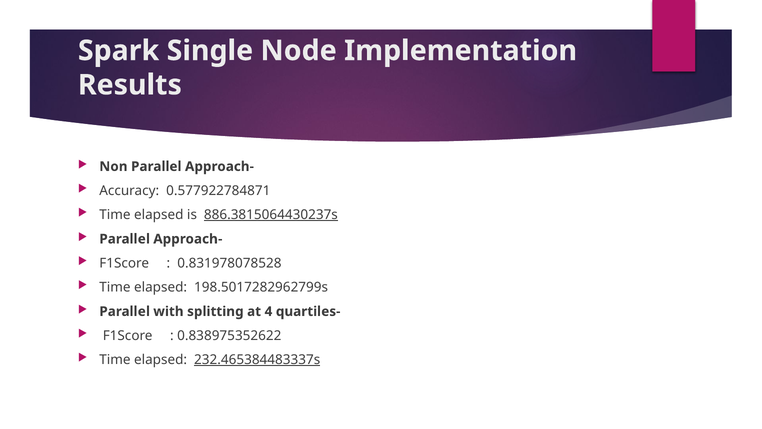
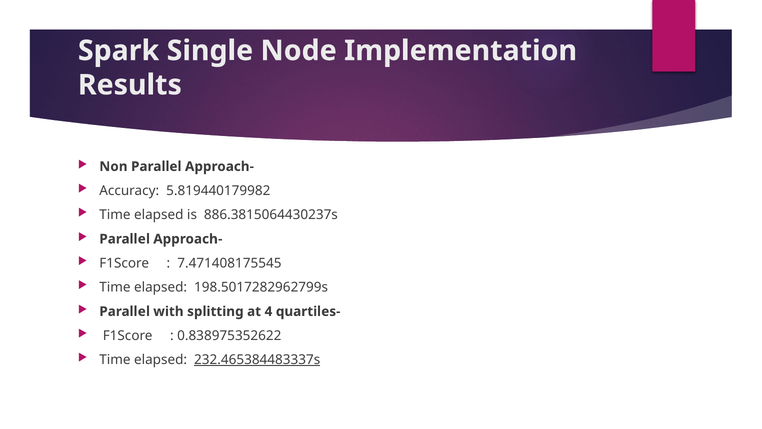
0.577922784871: 0.577922784871 -> 5.819440179982
886.3815064430237s underline: present -> none
0.831978078528: 0.831978078528 -> 7.471408175545
